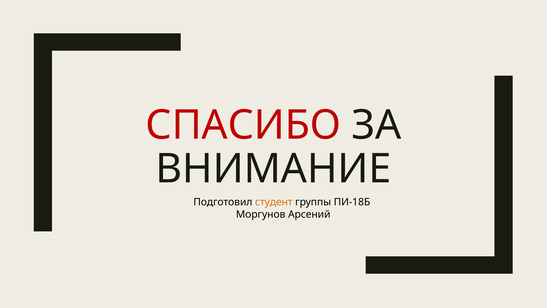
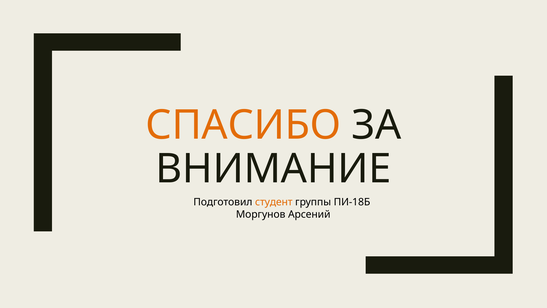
СПАСИБО colour: red -> orange
